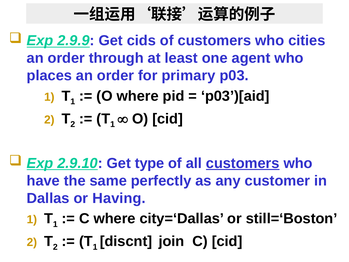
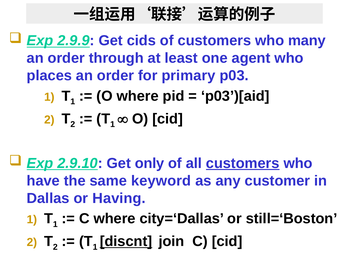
cities: cities -> many
type: type -> only
perfectly: perfectly -> keyword
discnt underline: none -> present
